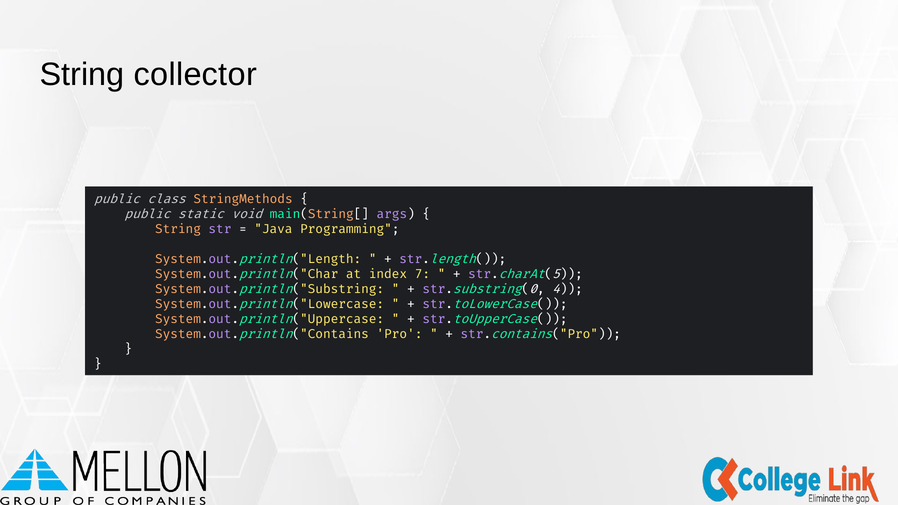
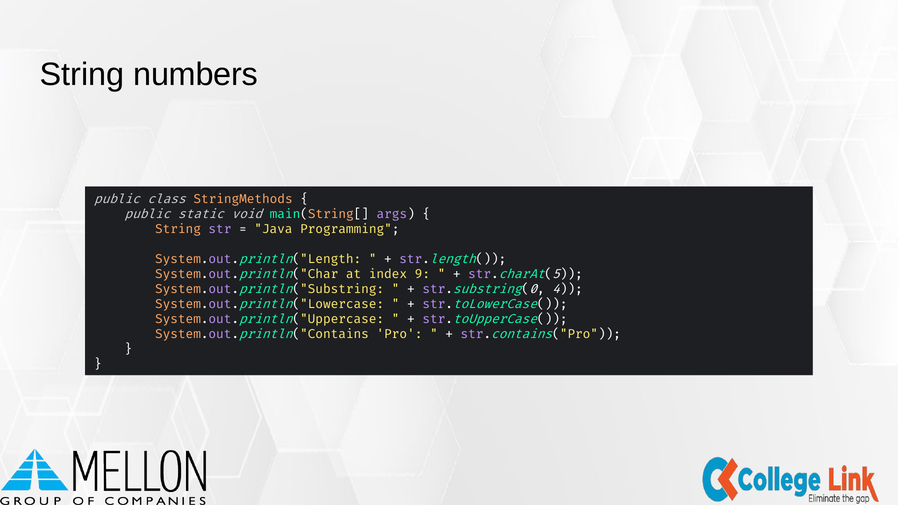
collector: collector -> numbers
7: 7 -> 9
